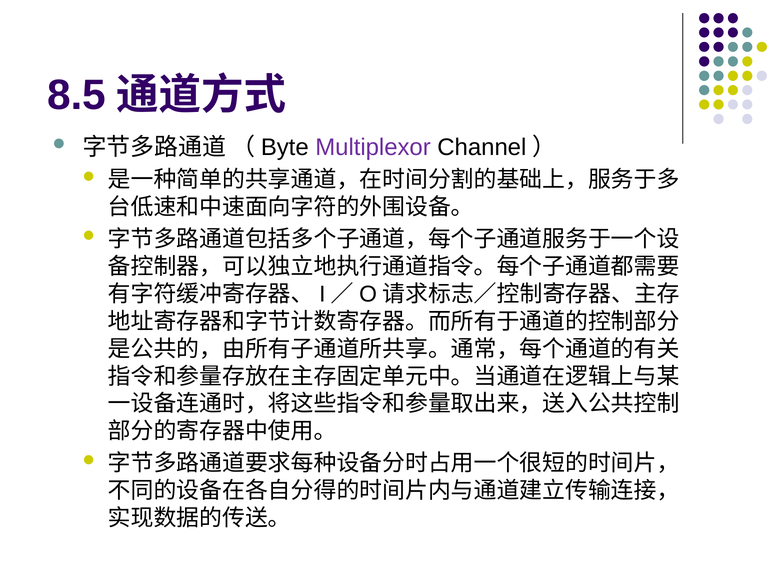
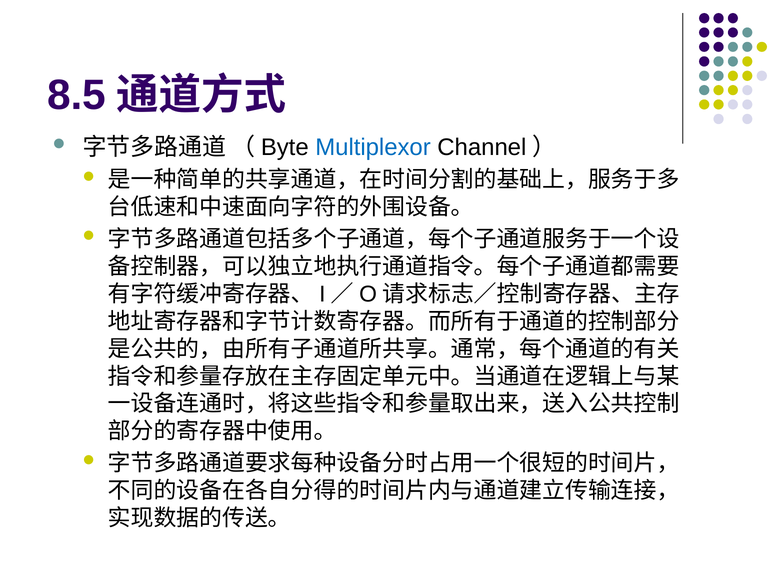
Multiplexor colour: purple -> blue
